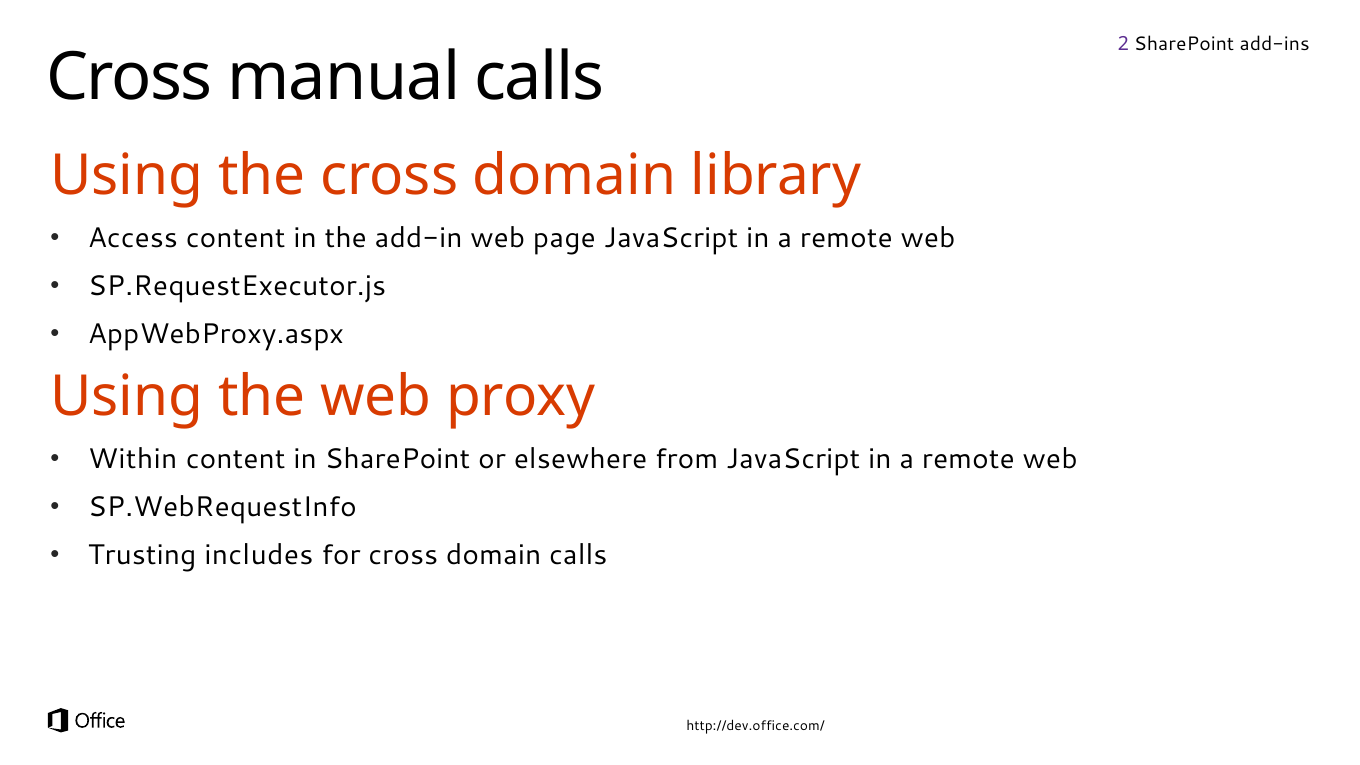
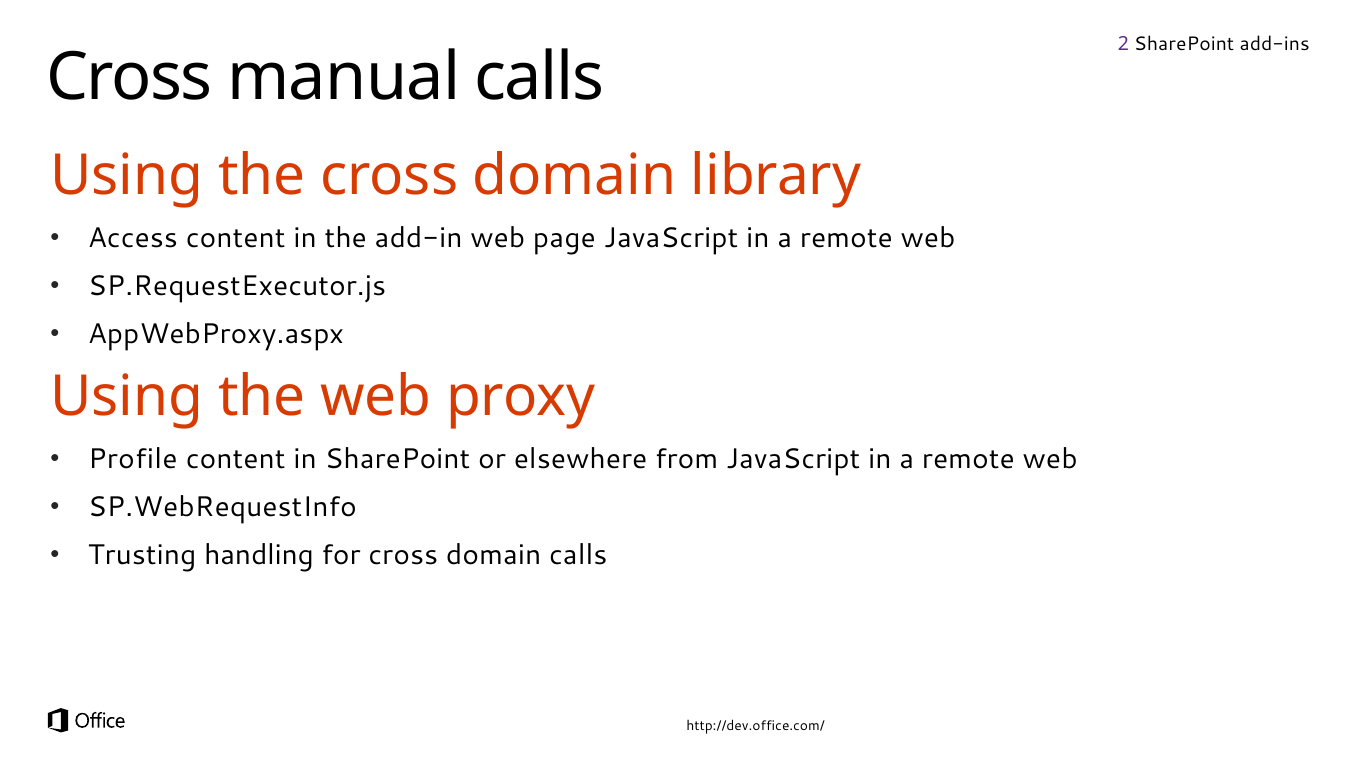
Within: Within -> Profile
includes: includes -> handling
